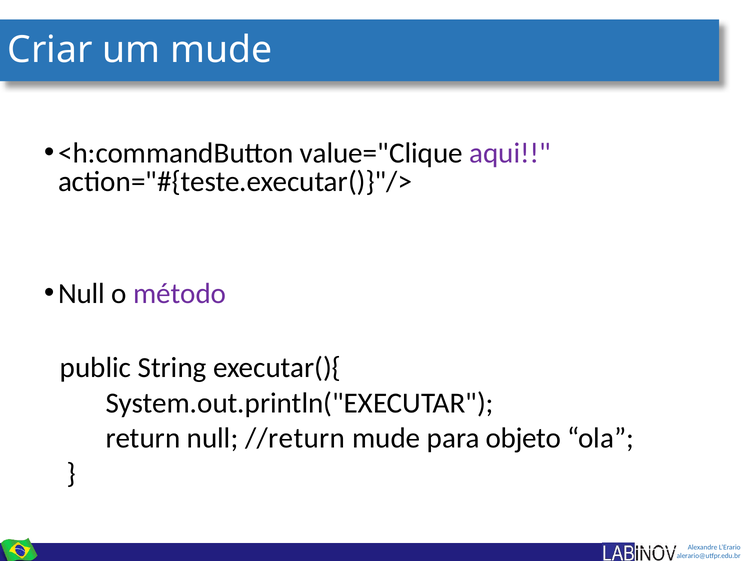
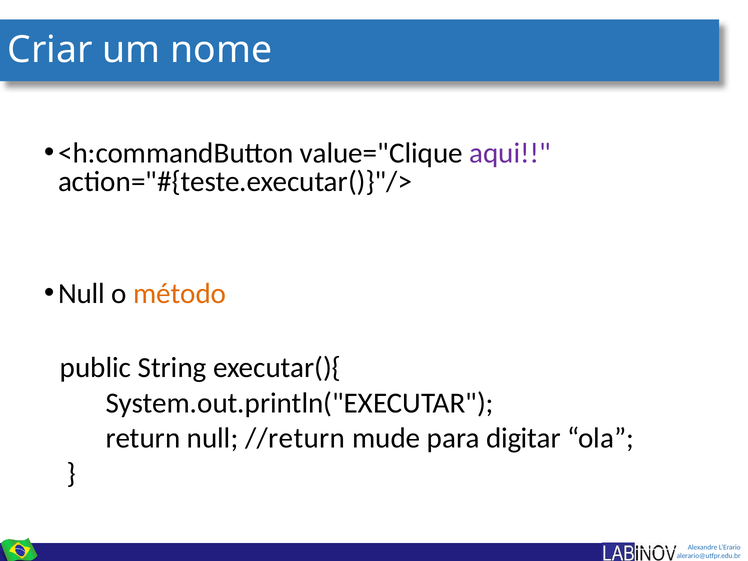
um mude: mude -> nome
método colour: purple -> orange
objeto: objeto -> digitar
